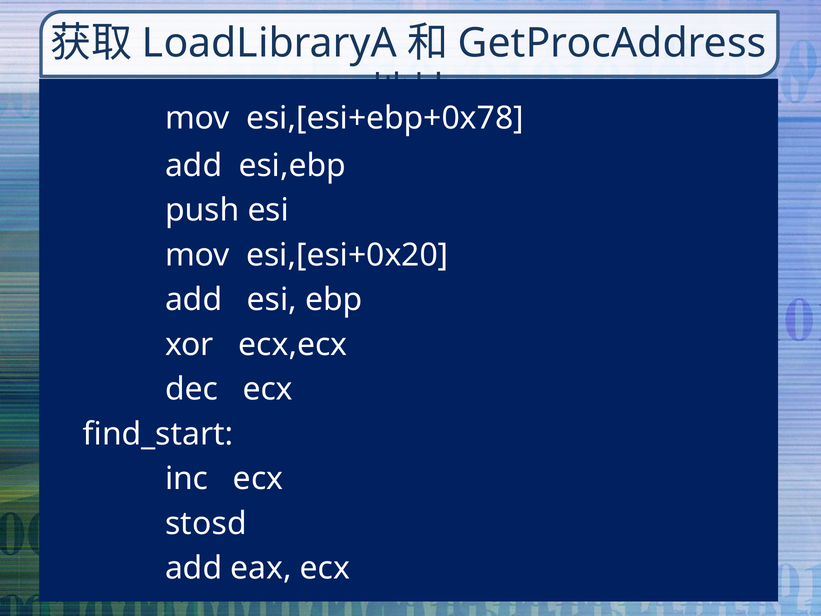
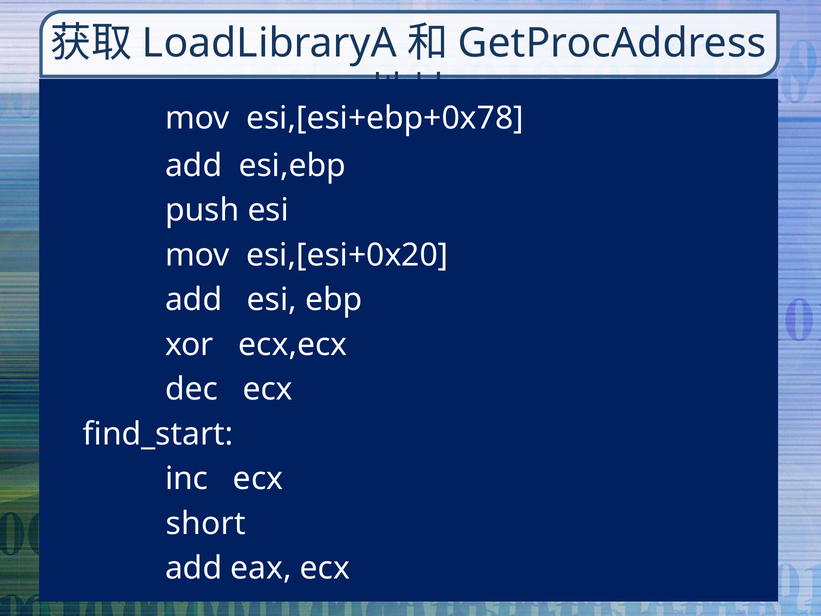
stosd: stosd -> short
